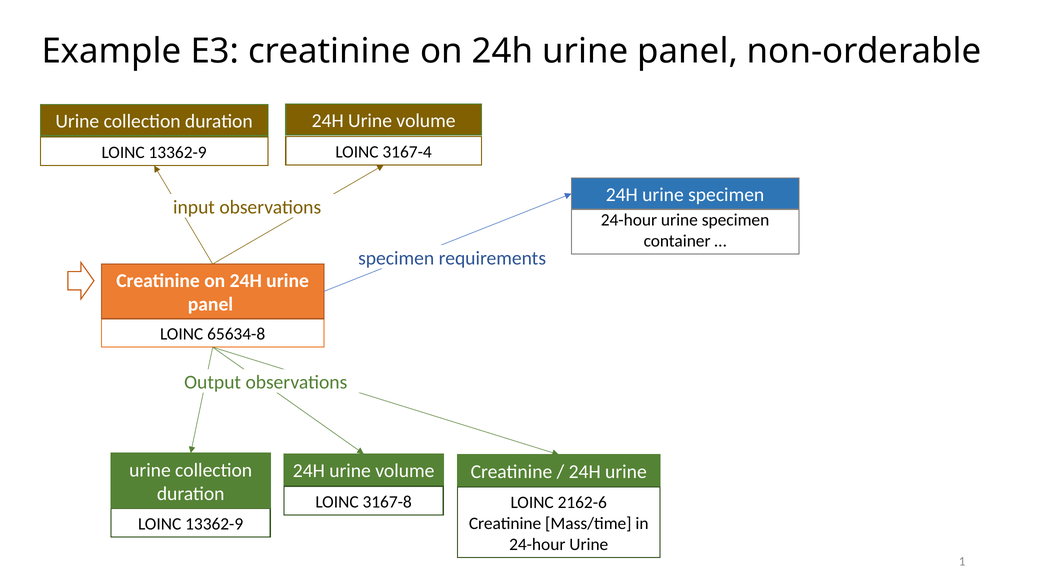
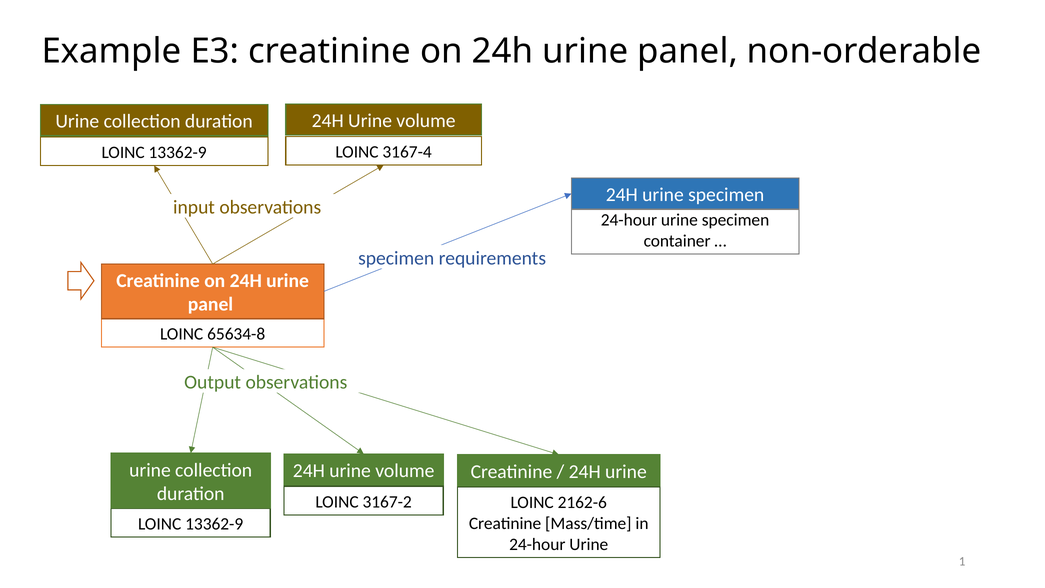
3167-8: 3167-8 -> 3167-2
